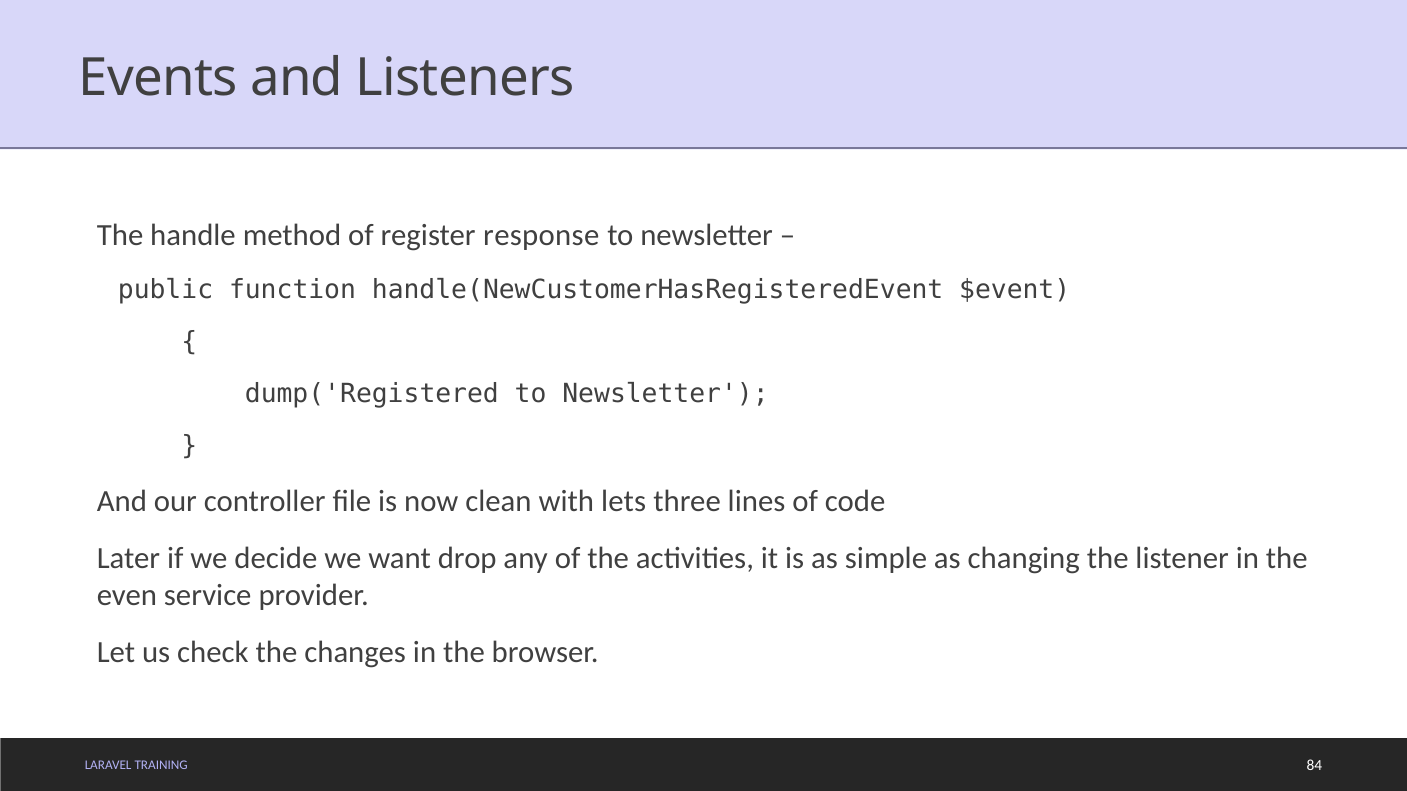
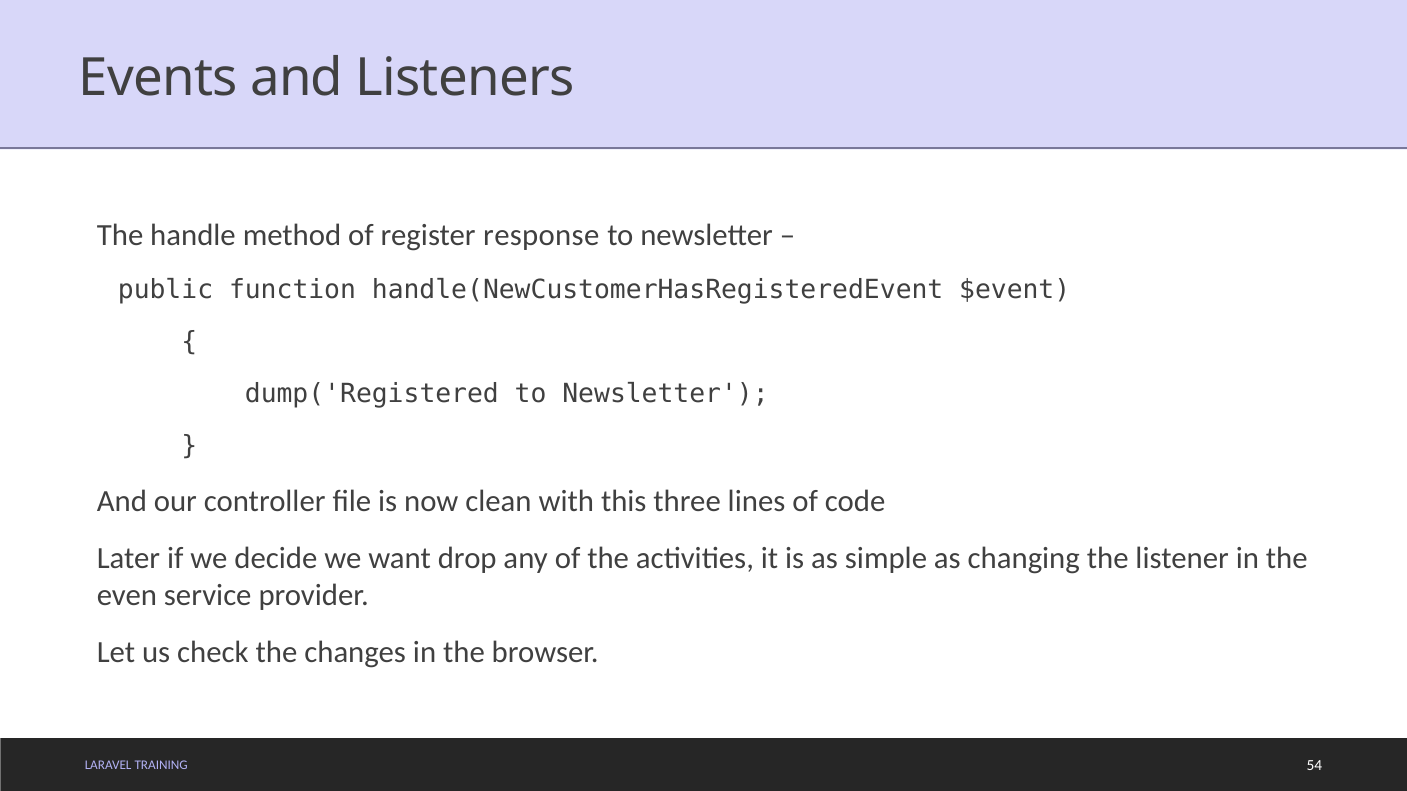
lets: lets -> this
84: 84 -> 54
